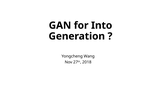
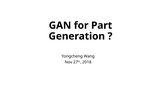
Into: Into -> Part
